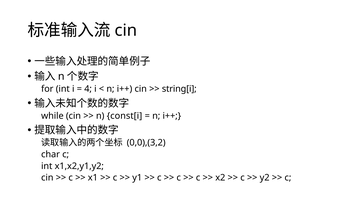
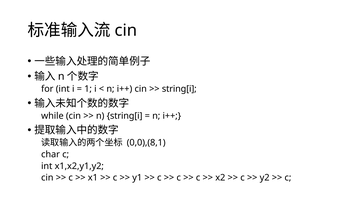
4: 4 -> 1
n const[i: const[i -> string[i
0,0),(3,2: 0,0),(3,2 -> 0,0),(8,1
